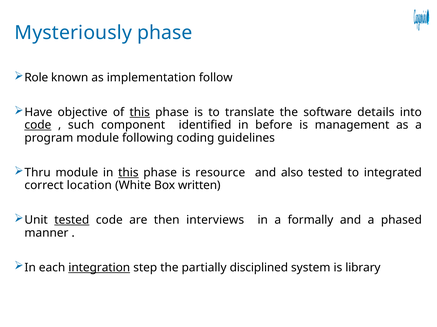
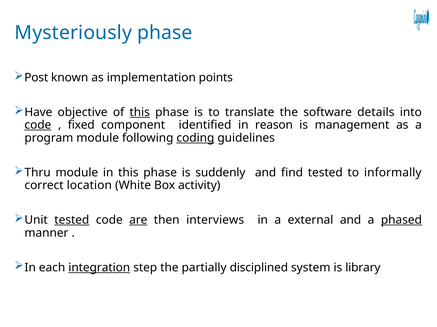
Role: Role -> Post
follow: follow -> points
such: such -> fixed
before: before -> reason
coding underline: none -> present
this at (128, 173) underline: present -> none
resource: resource -> suddenly
also: also -> find
integrated: integrated -> informally
written: written -> activity
are underline: none -> present
formally: formally -> external
phased underline: none -> present
